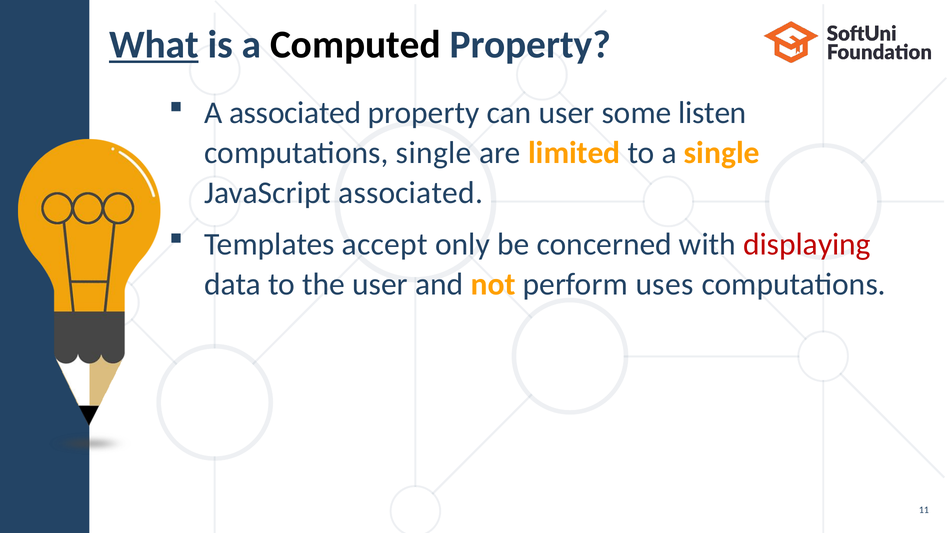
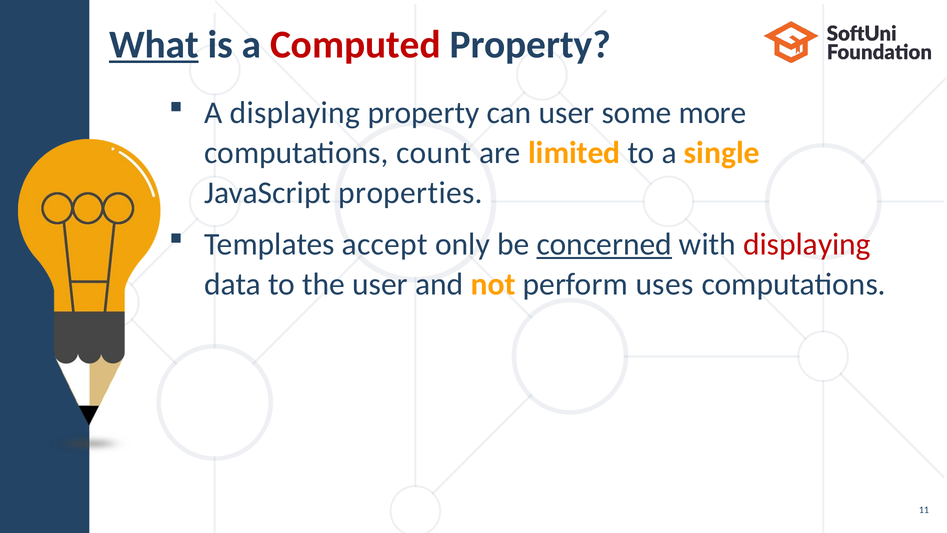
Computed colour: black -> red
A associated: associated -> displaying
listen: listen -> more
computations single: single -> count
JavaScript associated: associated -> properties
concerned underline: none -> present
